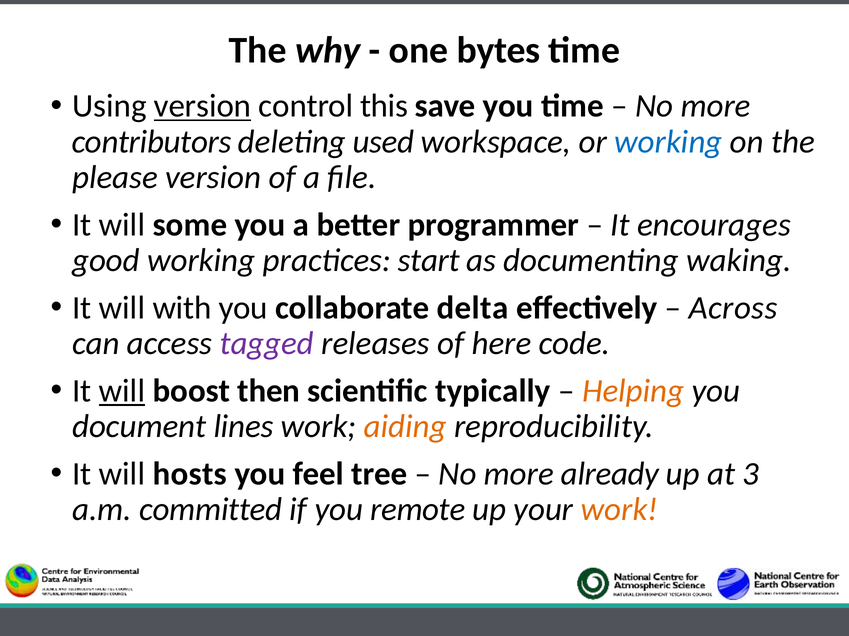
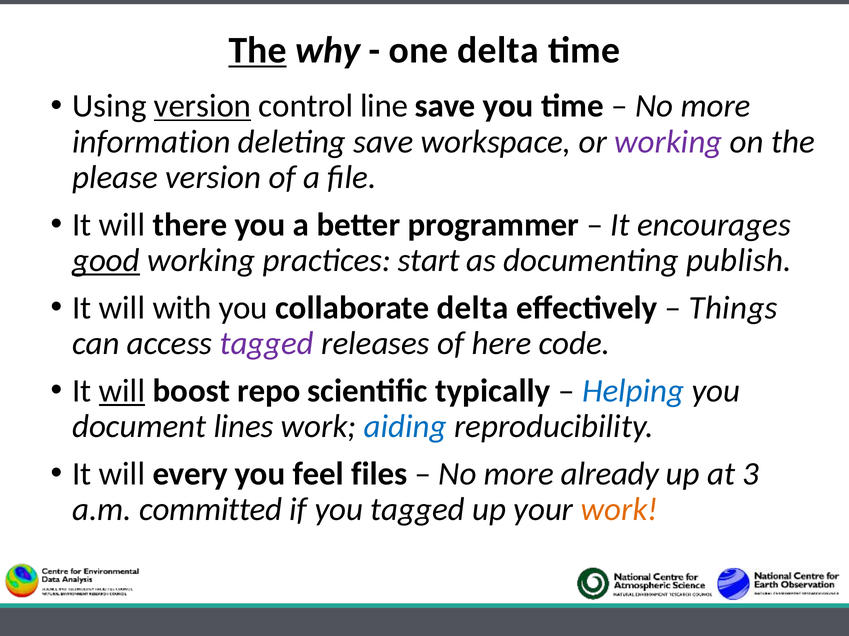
The at (258, 50) underline: none -> present
one bytes: bytes -> delta
this: this -> line
contributors: contributors -> information
deleting used: used -> save
working at (668, 142) colour: blue -> purple
some: some -> there
good underline: none -> present
waking: waking -> publish
Across: Across -> Things
then: then -> repo
Helping colour: orange -> blue
aiding colour: orange -> blue
hosts: hosts -> every
tree: tree -> files
you remote: remote -> tagged
